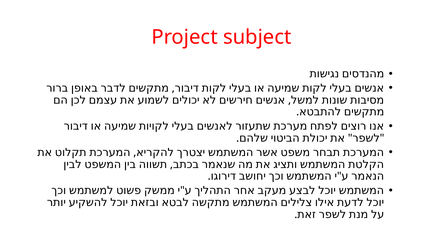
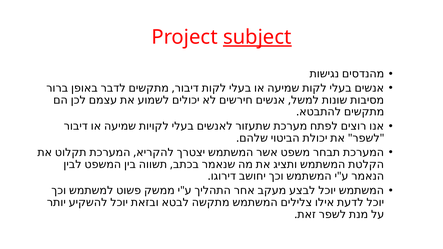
subject underline: none -> present
